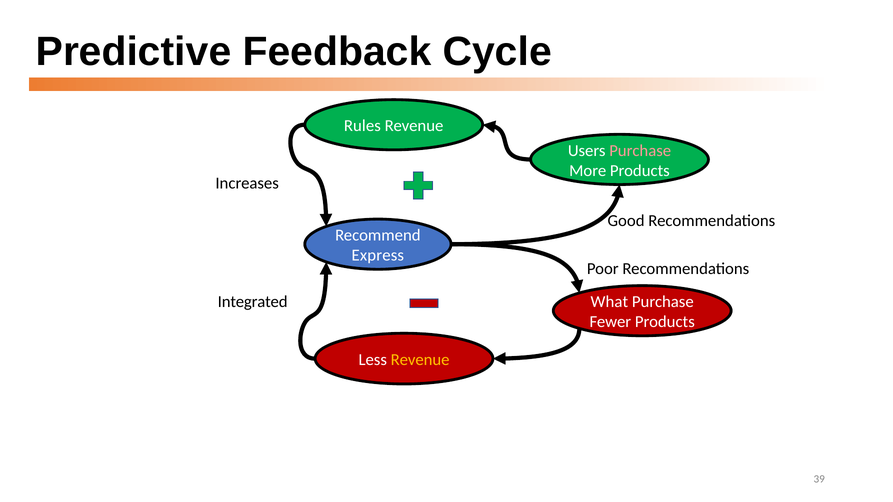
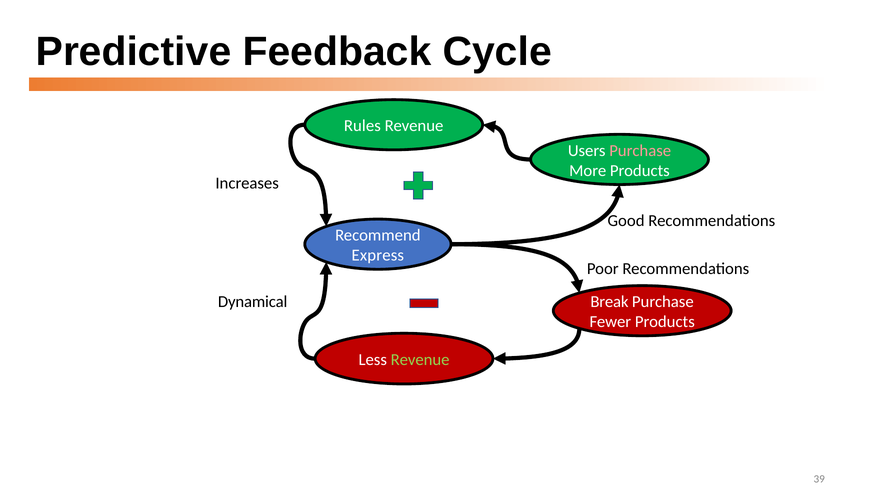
Integrated: Integrated -> Dynamical
What: What -> Break
Revenue at (420, 360) colour: yellow -> light green
